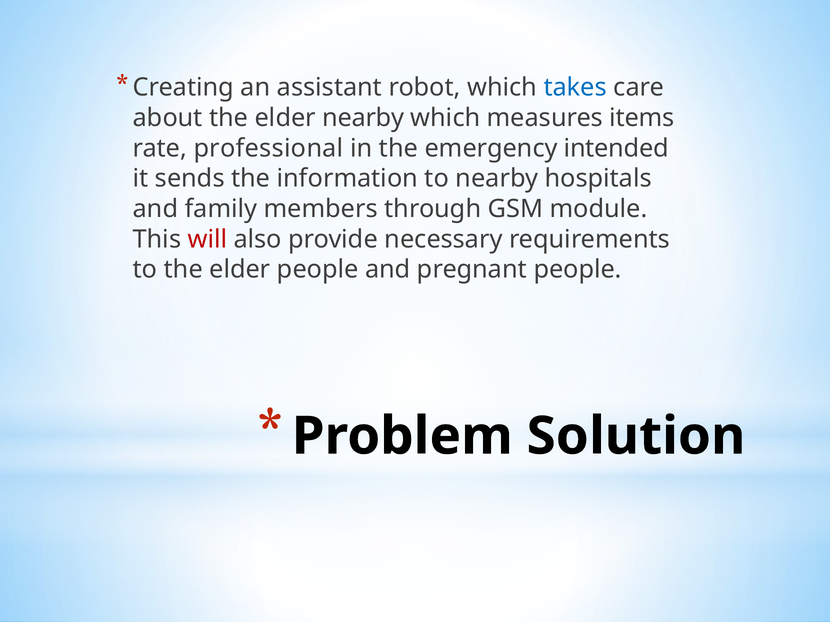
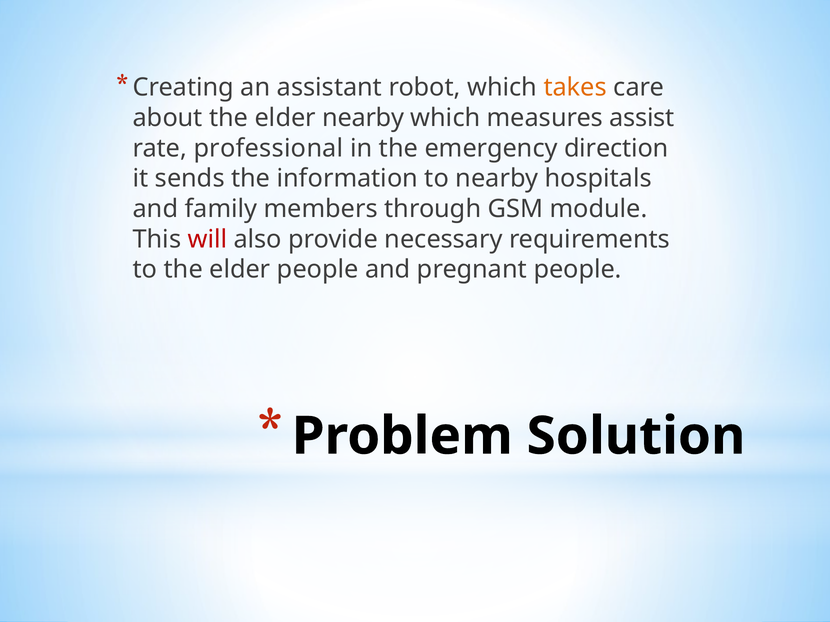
takes colour: blue -> orange
items: items -> assist
intended: intended -> direction
